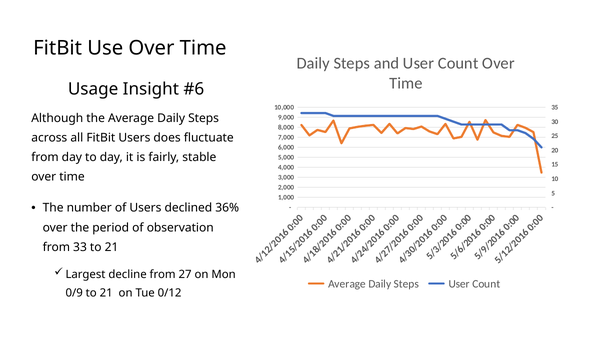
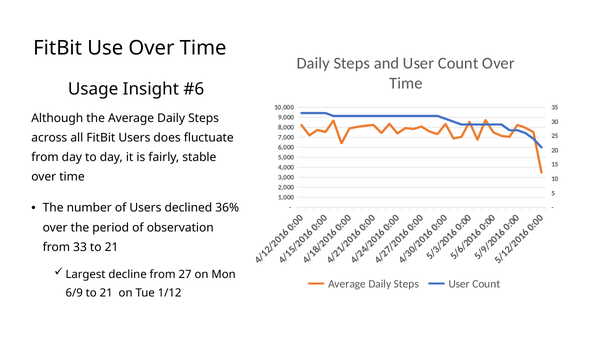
0/9: 0/9 -> 6/9
0/12: 0/12 -> 1/12
